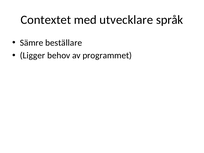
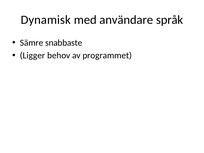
Contextet: Contextet -> Dynamisk
utvecklare: utvecklare -> användare
beställare: beställare -> snabbaste
